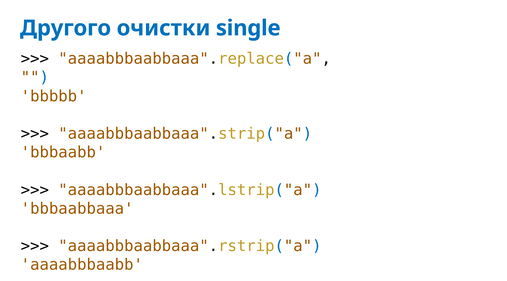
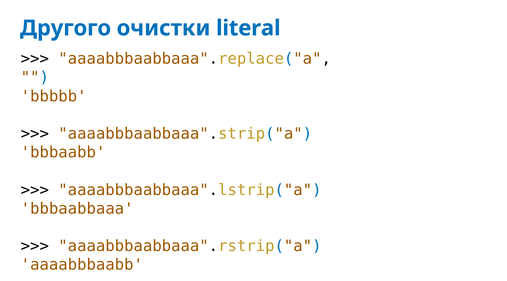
single: single -> literal
